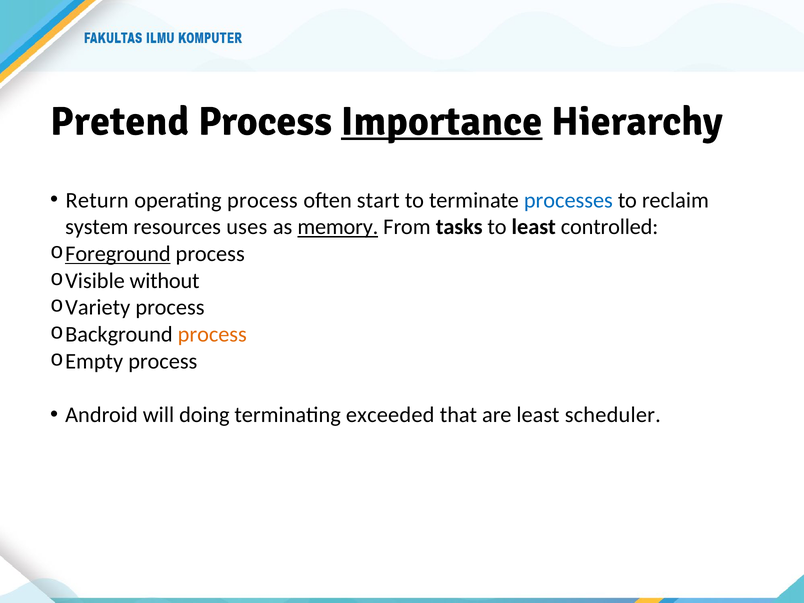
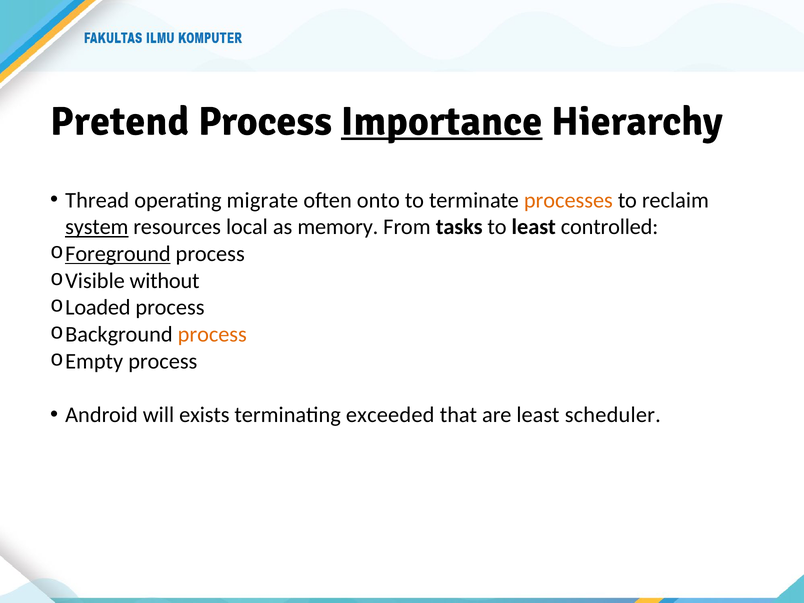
Return: Return -> Thread
operating process: process -> migrate
start: start -> onto
processes colour: blue -> orange
system underline: none -> present
uses: uses -> local
memory underline: present -> none
Variety: Variety -> Loaded
doing: doing -> exists
